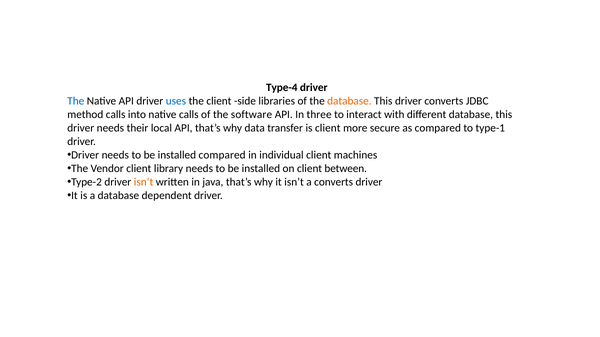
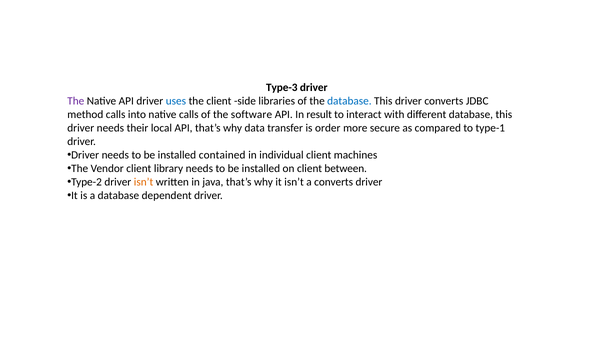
Type-4: Type-4 -> Type-3
The at (76, 101) colour: blue -> purple
database at (349, 101) colour: orange -> blue
three: three -> result
is client: client -> order
installed compared: compared -> contained
